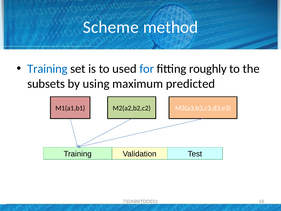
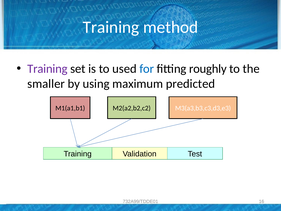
Scheme at (111, 27): Scheme -> Training
Training at (47, 69) colour: blue -> purple
subsets: subsets -> smaller
